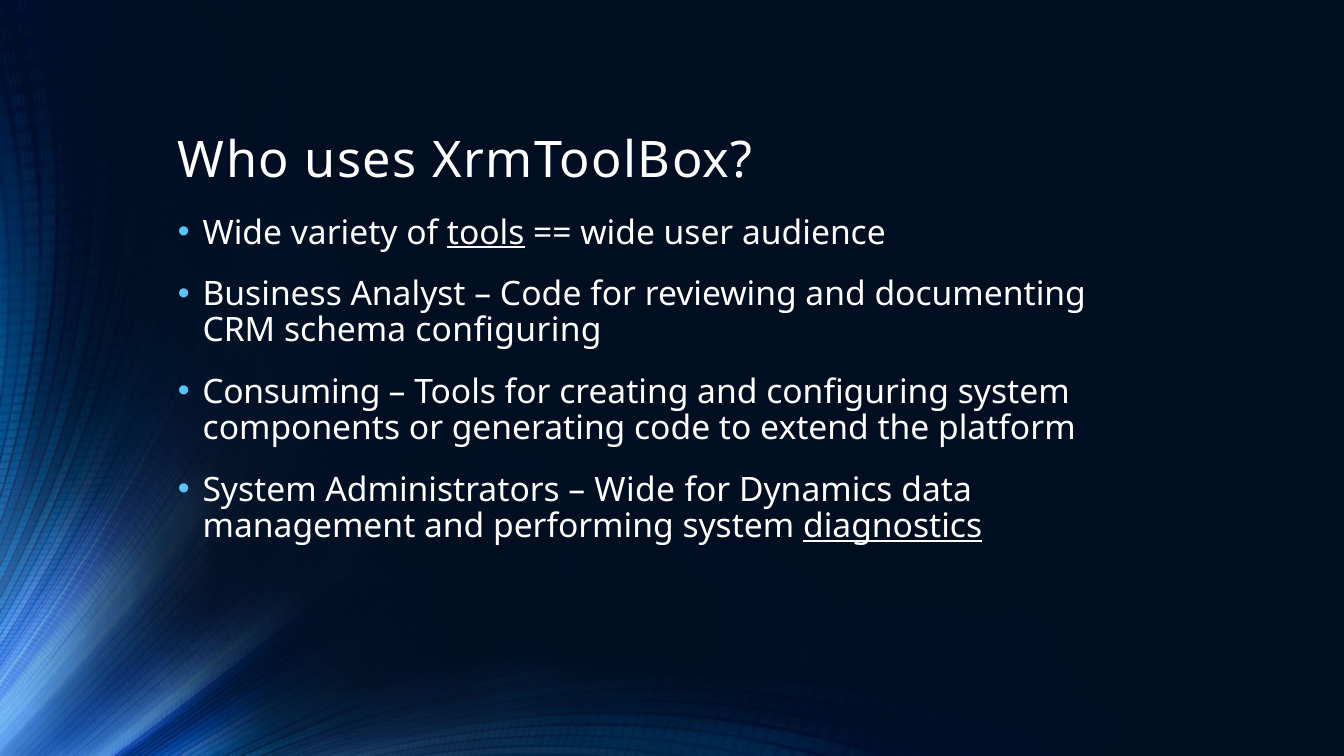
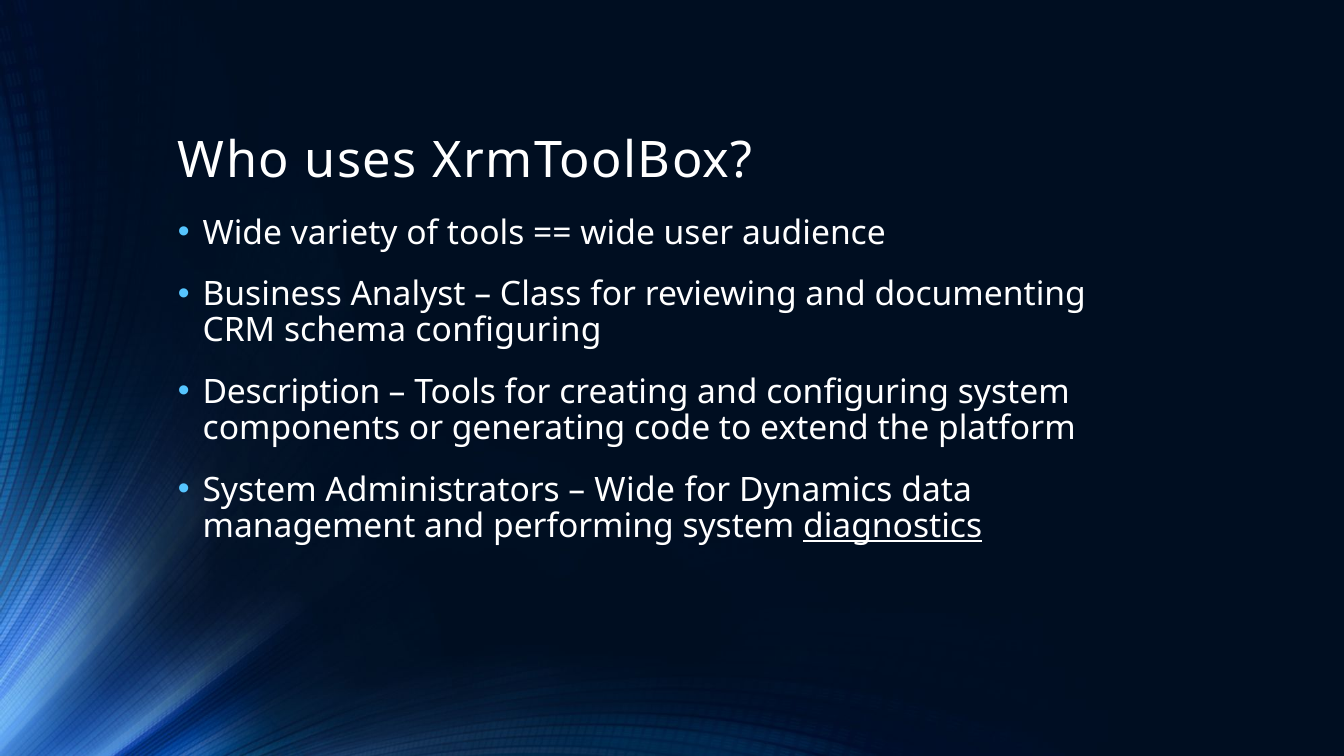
tools at (486, 233) underline: present -> none
Code at (541, 295): Code -> Class
Consuming: Consuming -> Description
